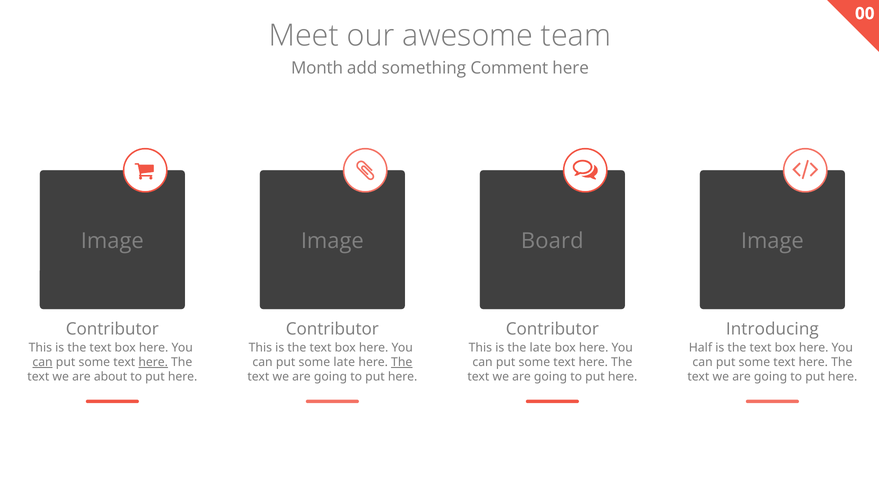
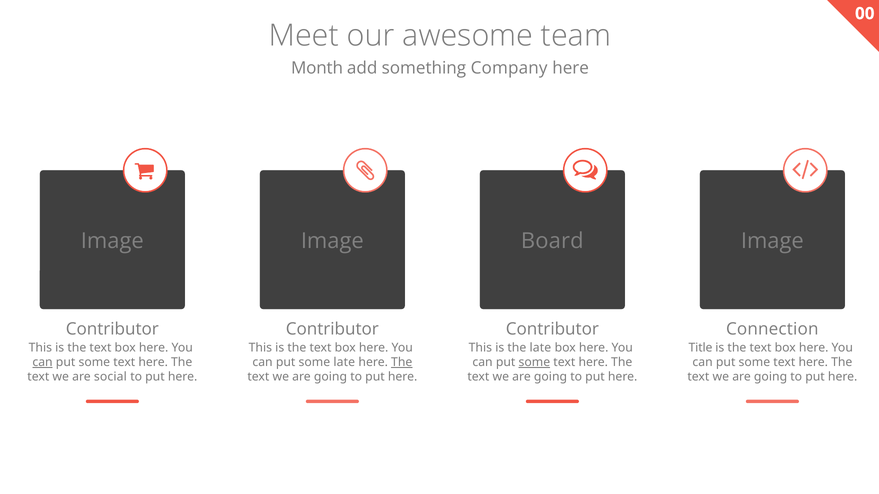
Comment: Comment -> Company
Introducing: Introducing -> Connection
Half: Half -> Title
here at (153, 363) underline: present -> none
some at (534, 363) underline: none -> present
about: about -> social
